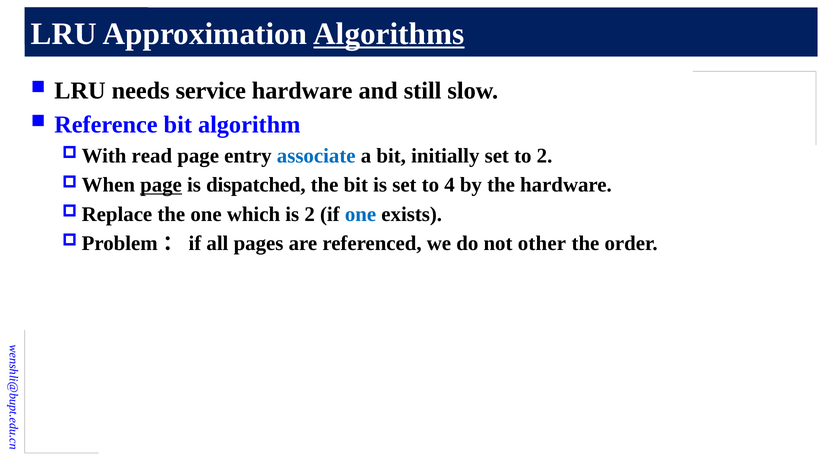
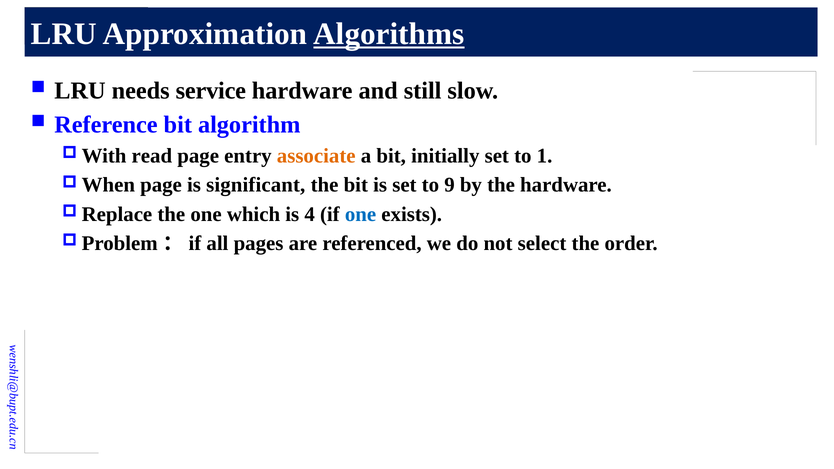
associate colour: blue -> orange
to 2: 2 -> 1
page at (161, 185) underline: present -> none
dispatched: dispatched -> significant
4: 4 -> 9
is 2: 2 -> 4
other: other -> select
